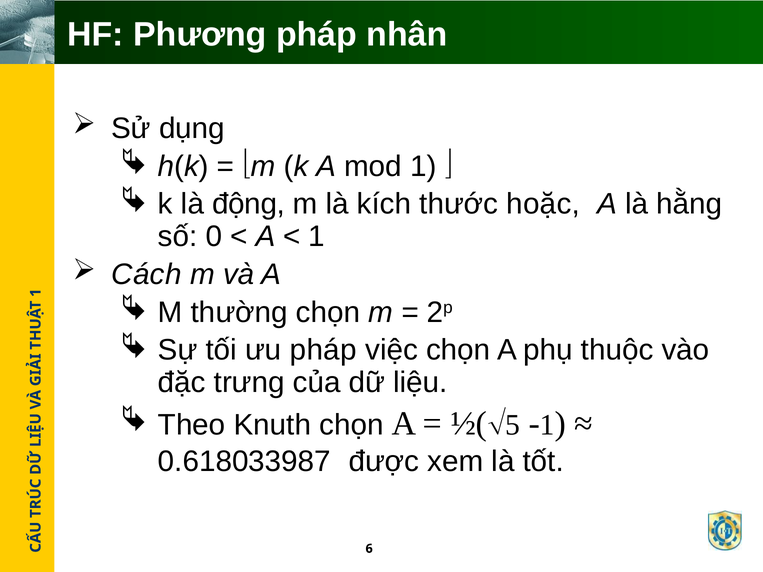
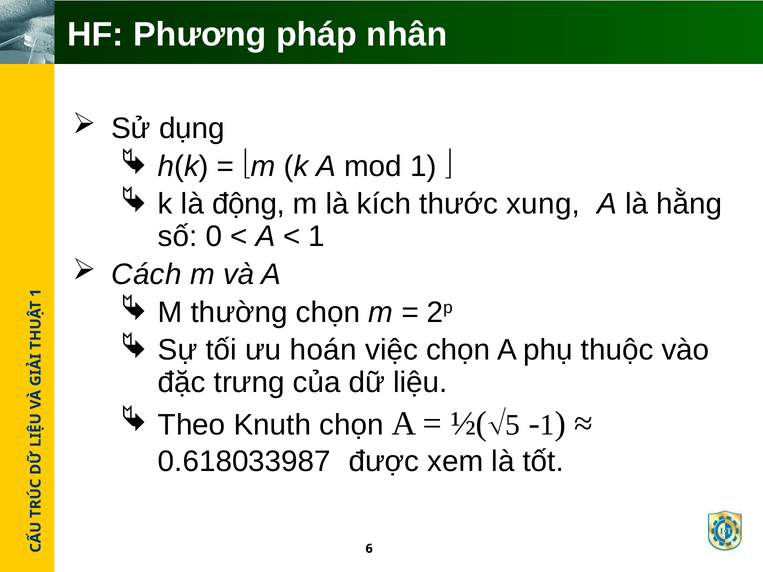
hoặc: hoặc -> xung
ưu pháp: pháp -> hoán
